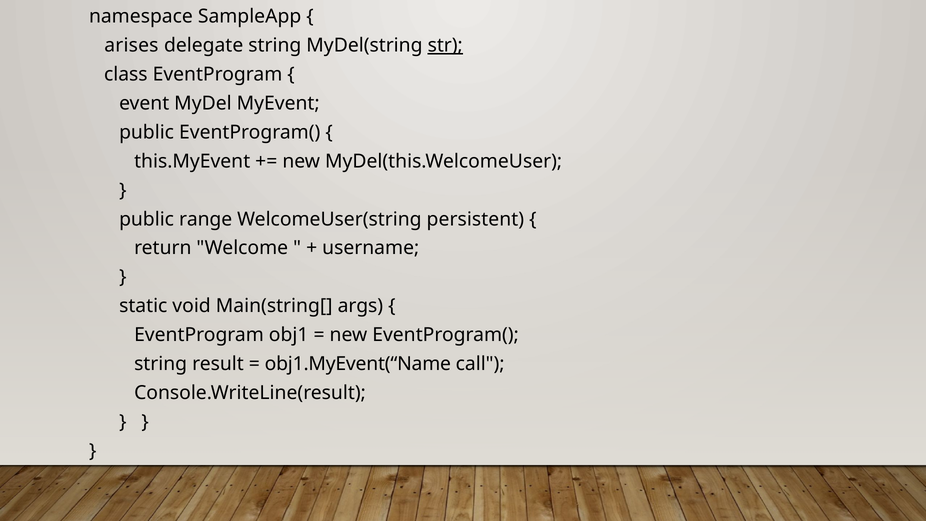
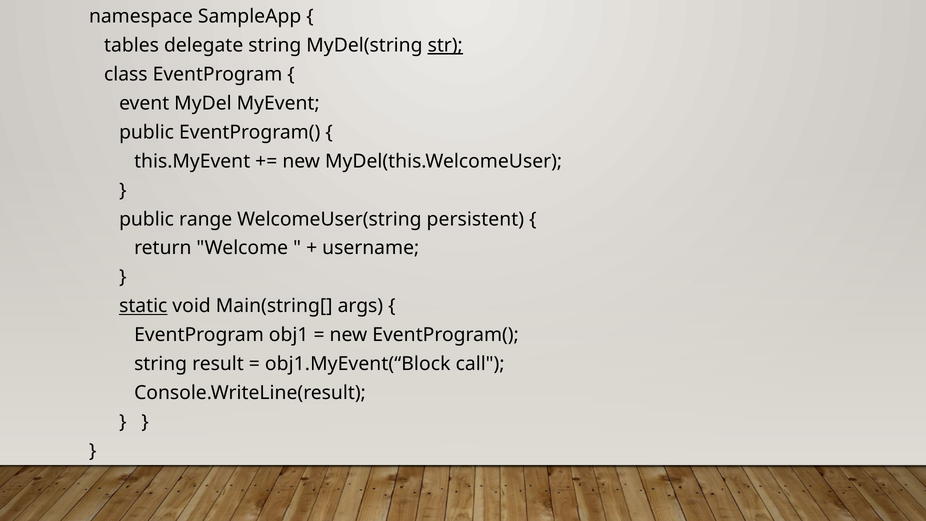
arises: arises -> tables
static underline: none -> present
obj1.MyEvent(“Name: obj1.MyEvent(“Name -> obj1.MyEvent(“Block
